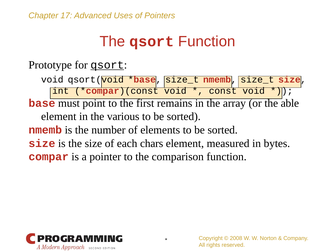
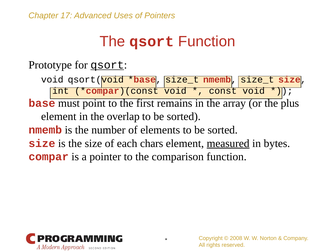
able: able -> plus
various: various -> overlap
measured underline: none -> present
